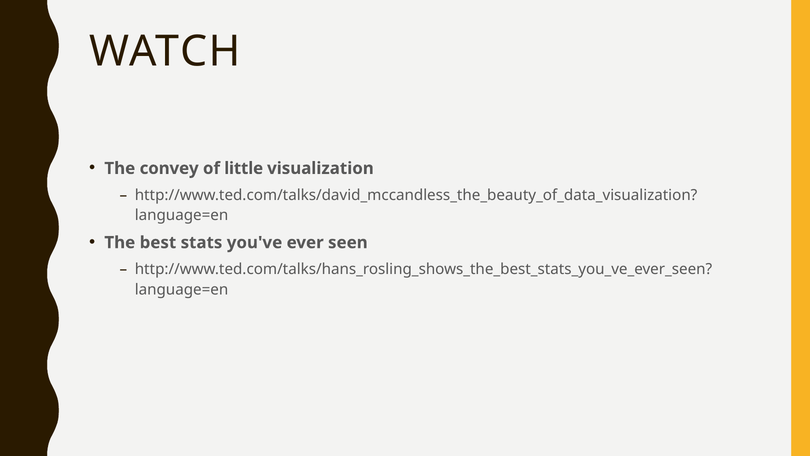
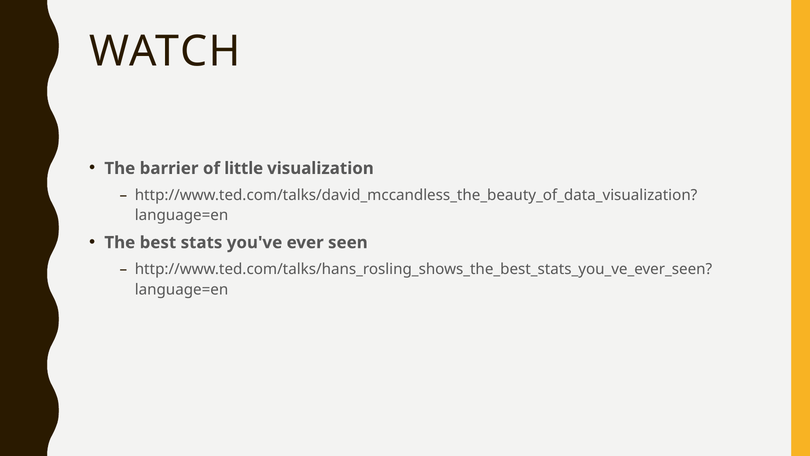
convey: convey -> barrier
